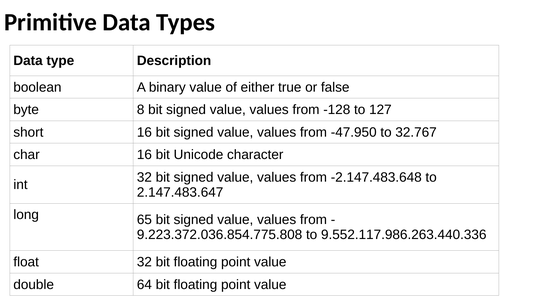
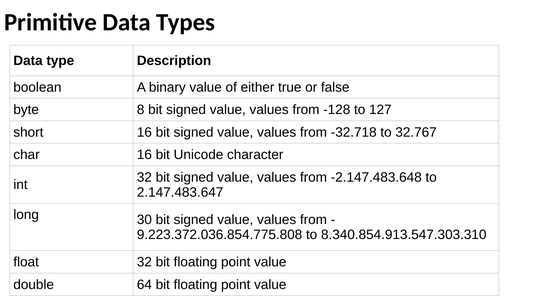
-47.950: -47.950 -> -32.718
65: 65 -> 30
9.552.117.986.263.440.336: 9.552.117.986.263.440.336 -> 8.340.854.913.547.303.310
